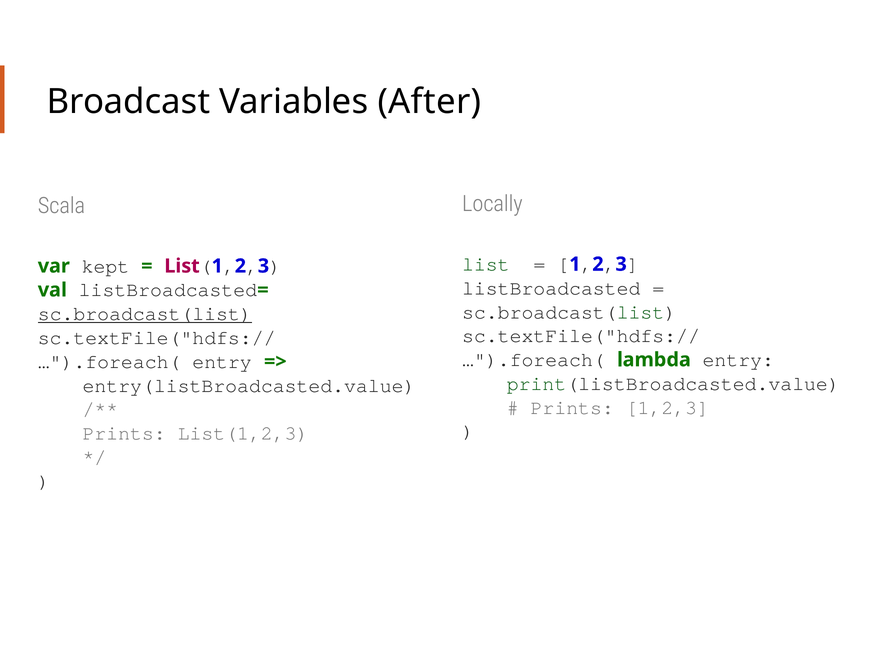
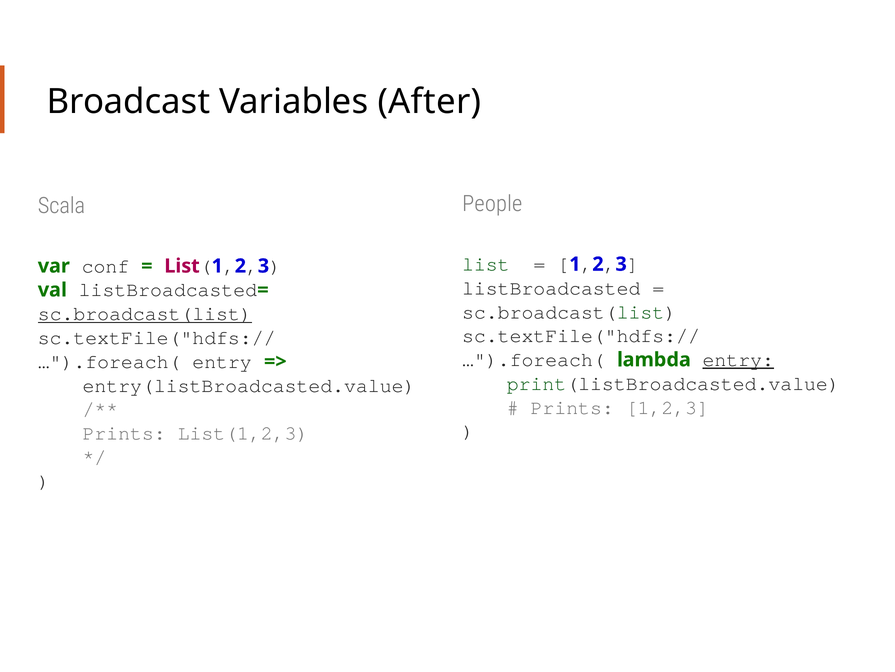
Locally: Locally -> People
kept: kept -> conf
entry at (738, 359) underline: none -> present
